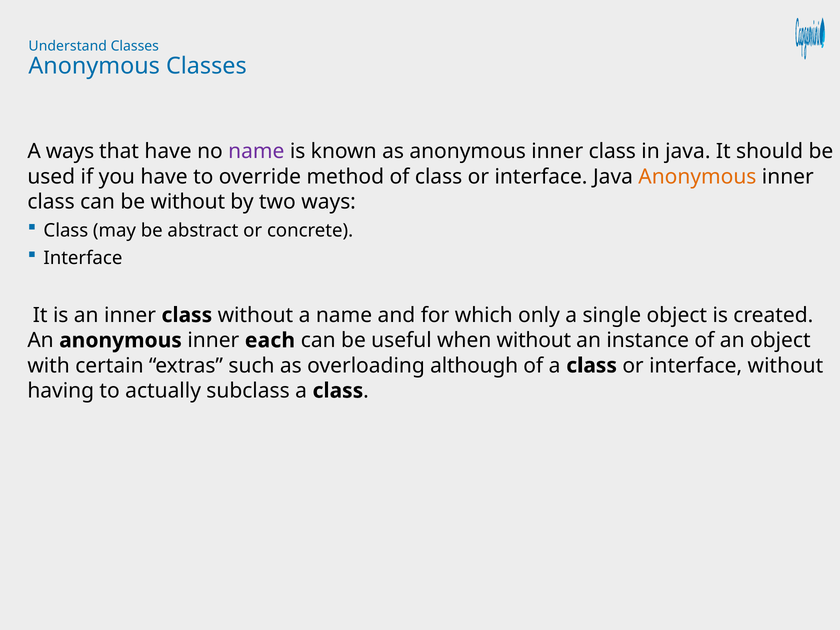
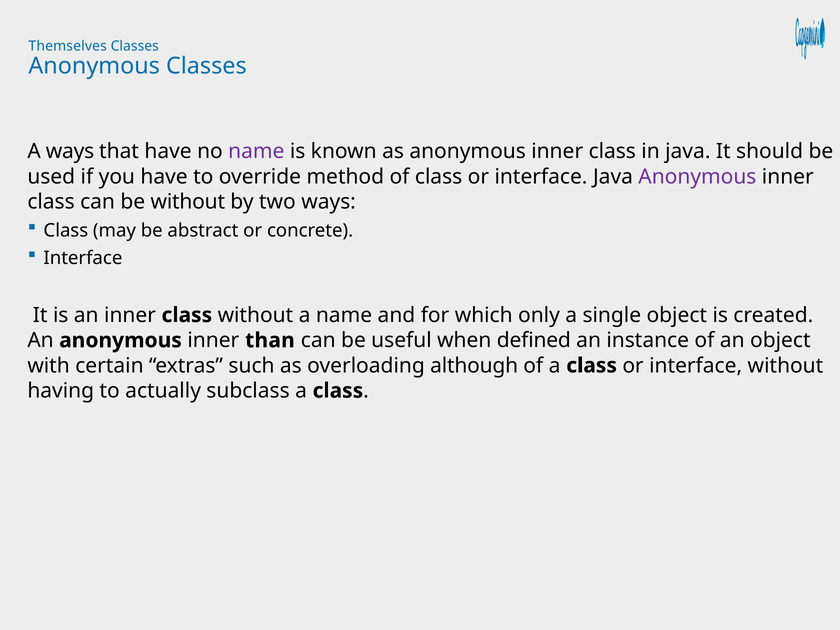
Understand: Understand -> Themselves
Anonymous at (697, 177) colour: orange -> purple
each: each -> than
when without: without -> defined
